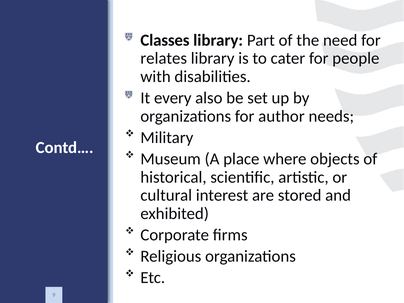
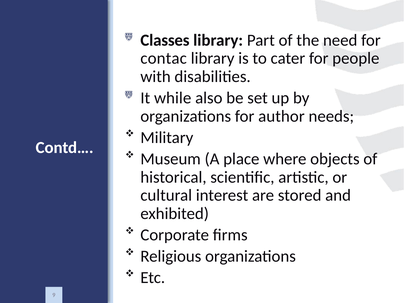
relates: relates -> contac
every: every -> while
